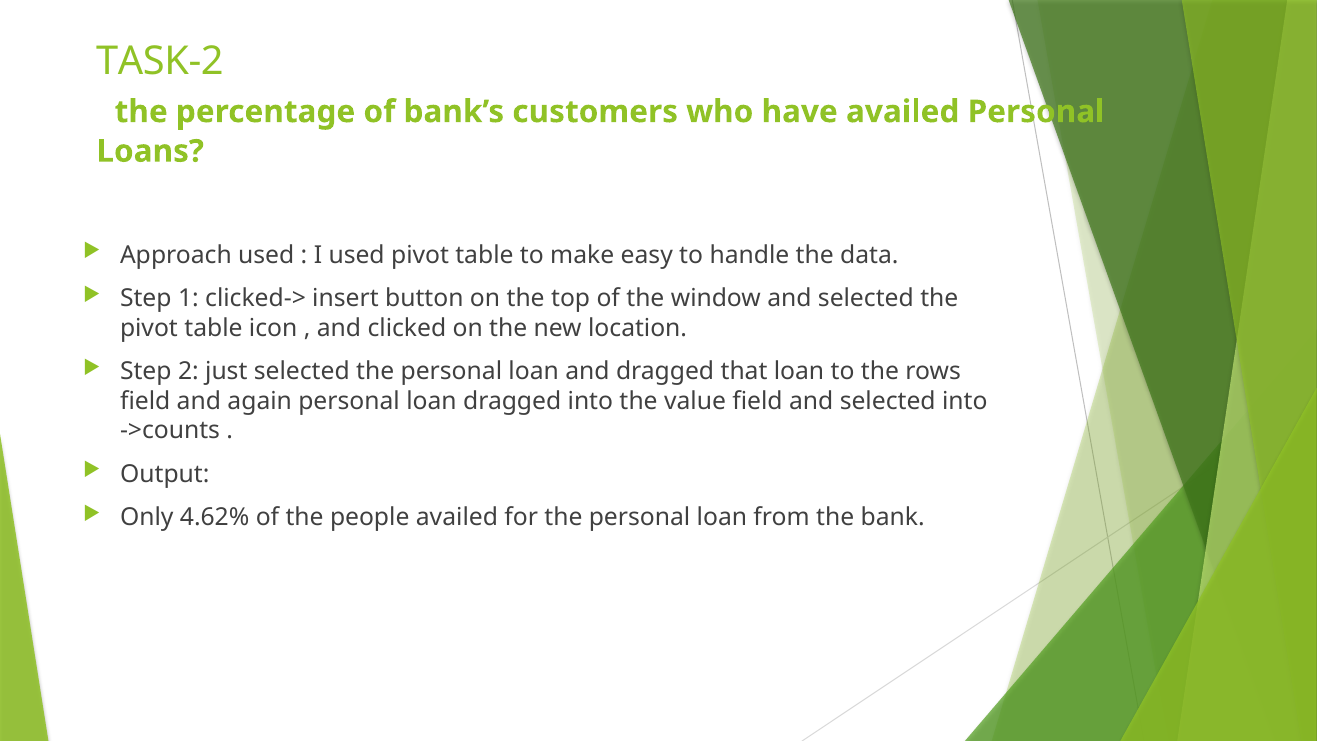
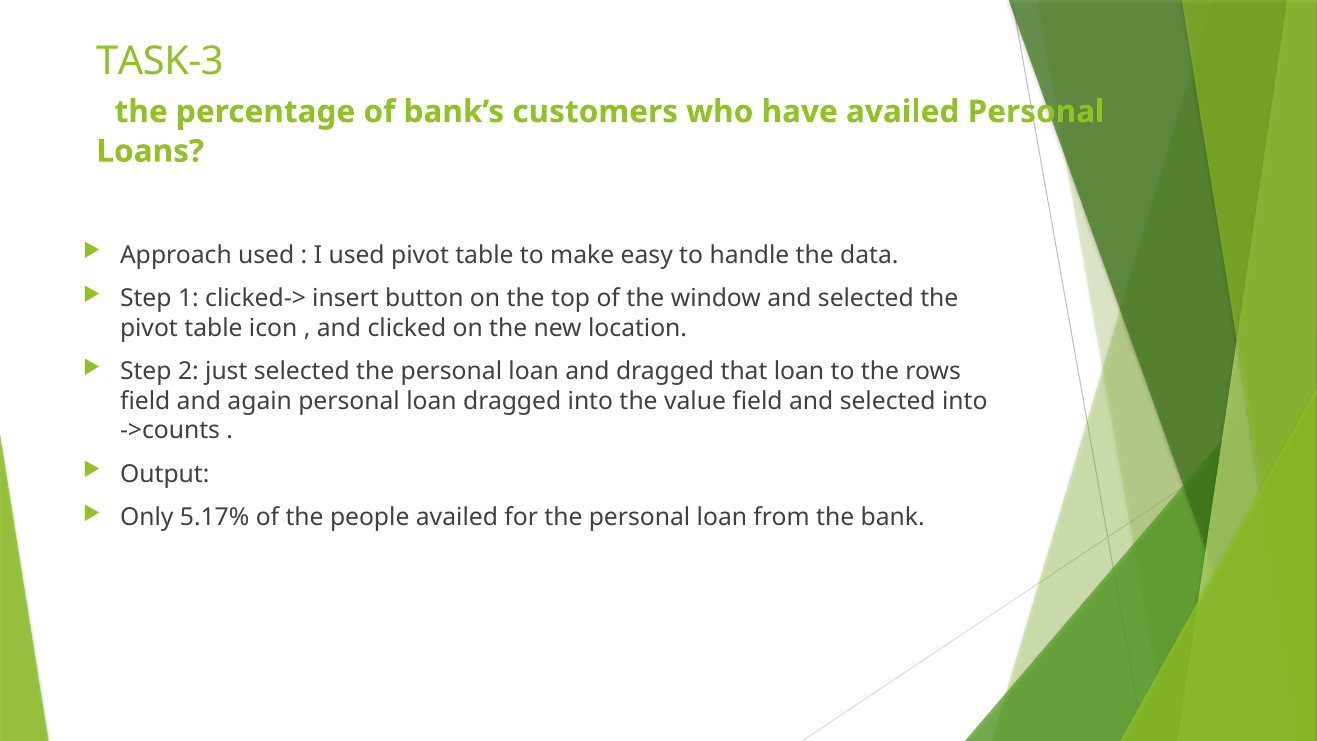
TASK-2: TASK-2 -> TASK-3
4.62%: 4.62% -> 5.17%
